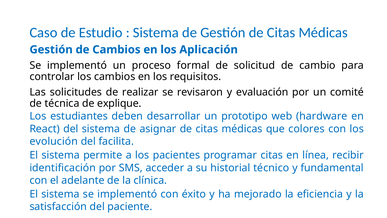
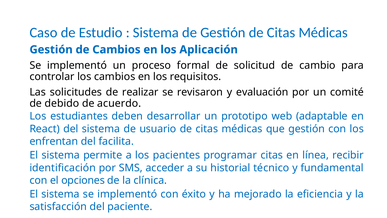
técnica: técnica -> debido
explique: explique -> acuerdo
hardware: hardware -> adaptable
asignar: asignar -> usuario
que colores: colores -> gestión
evolución: evolución -> enfrentan
adelante: adelante -> opciones
